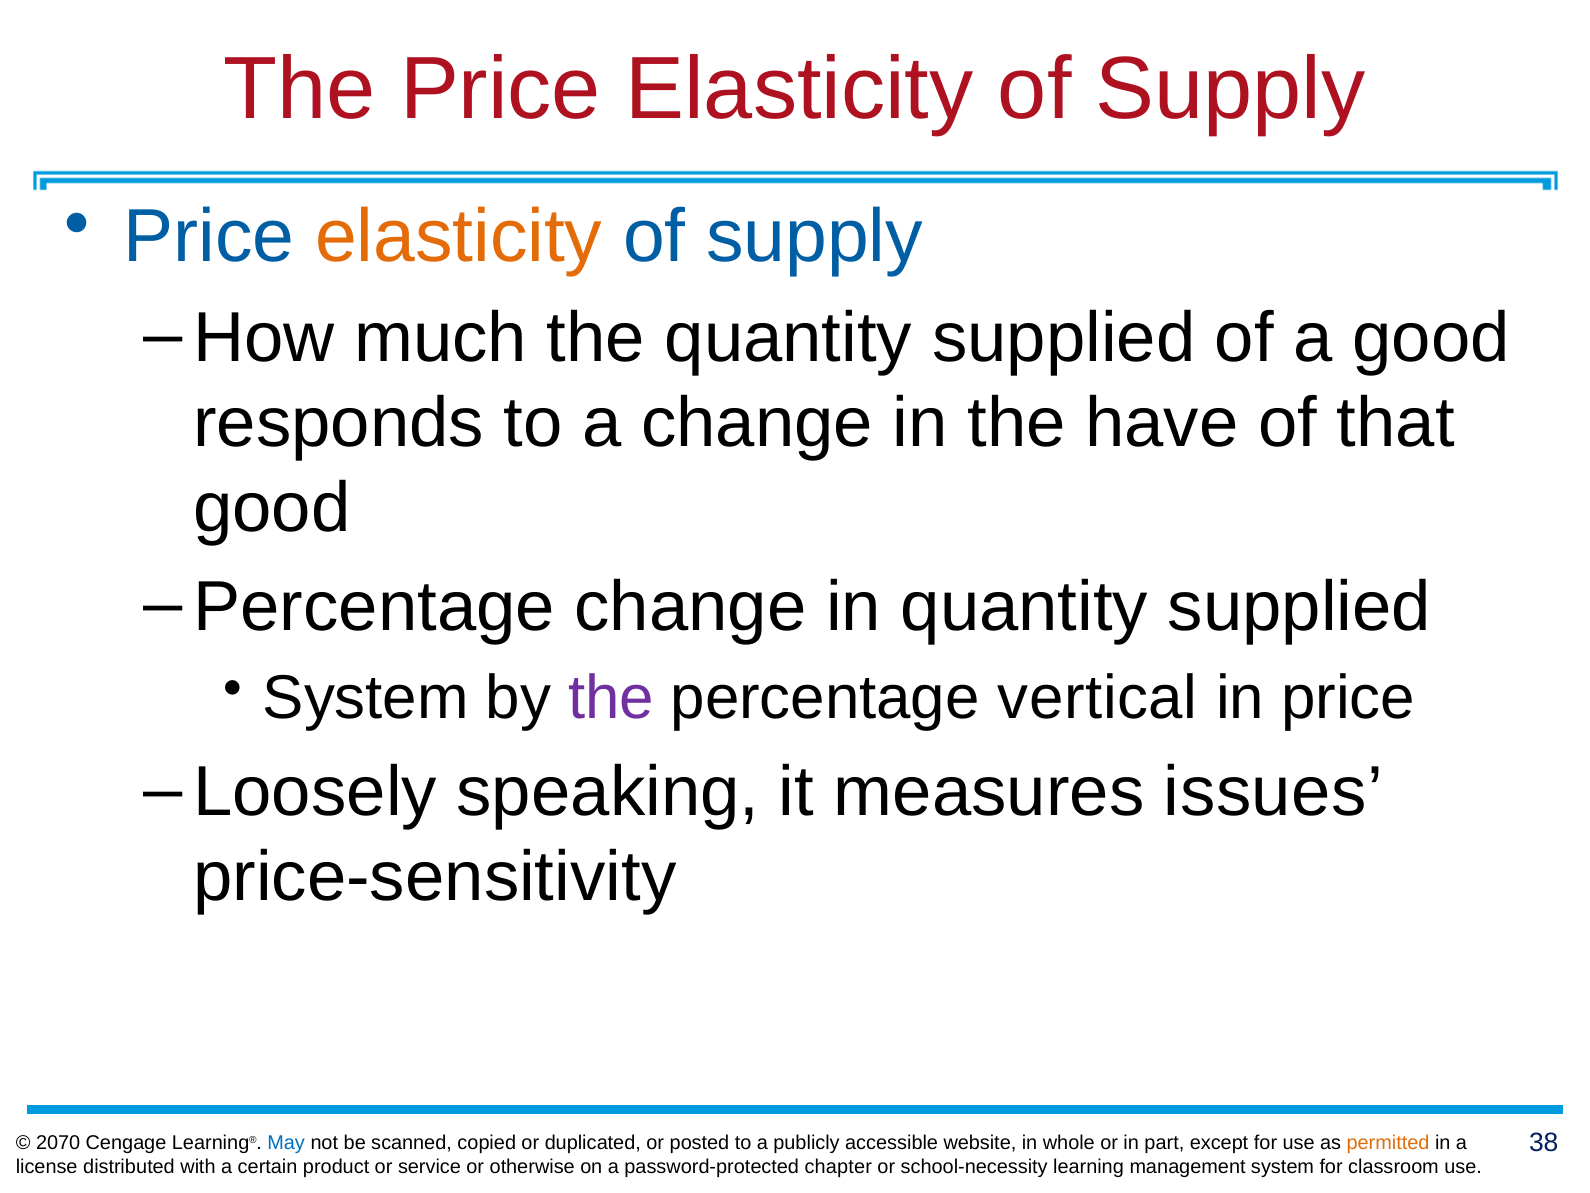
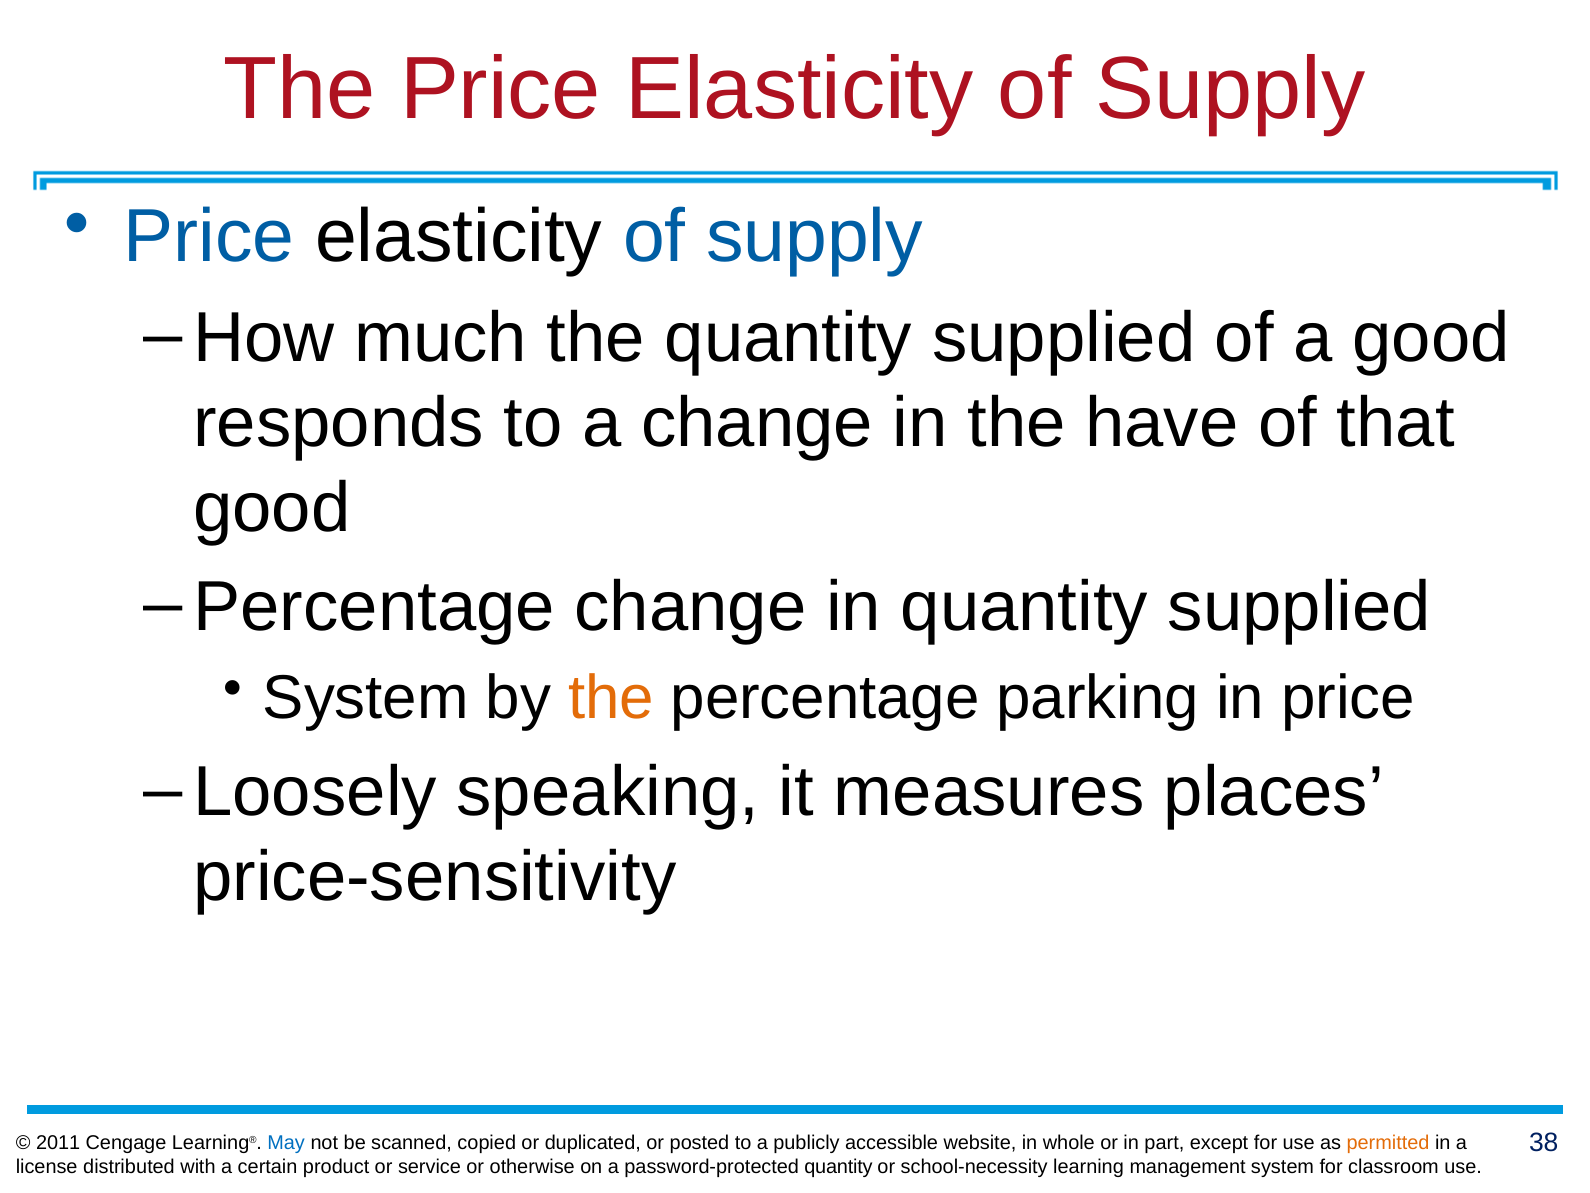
elasticity at (459, 237) colour: orange -> black
the at (611, 698) colour: purple -> orange
vertical: vertical -> parking
issues: issues -> places
2070: 2070 -> 2011
password-protected chapter: chapter -> quantity
